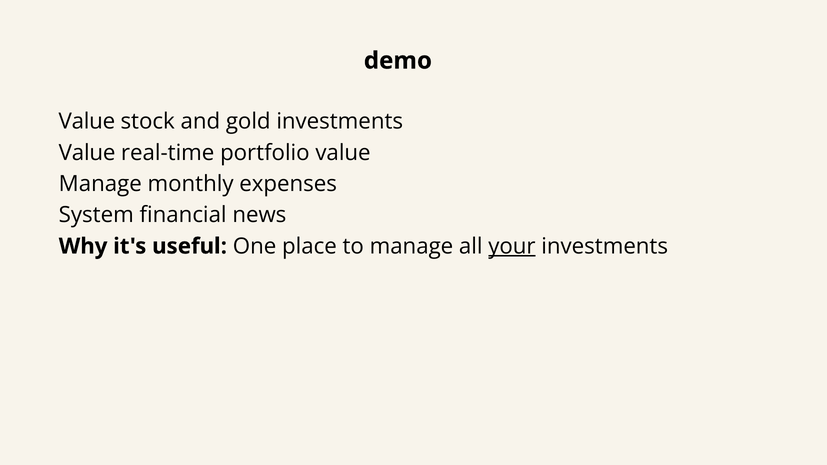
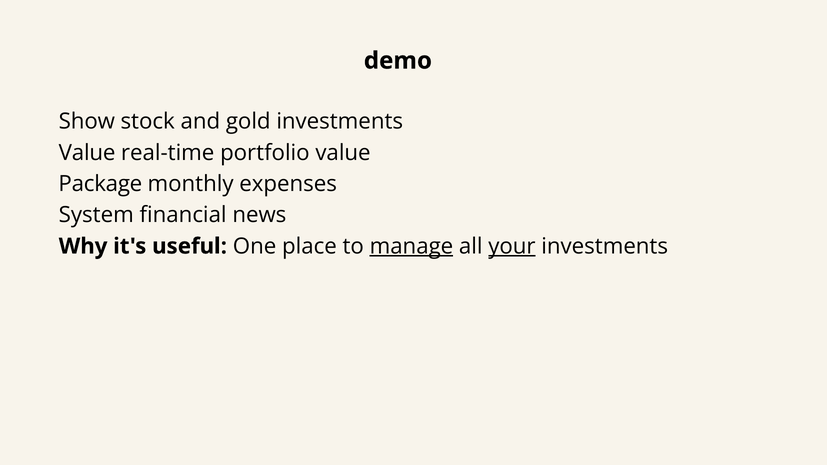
Value at (87, 122): Value -> Show
Manage at (100, 184): Manage -> Package
manage at (411, 246) underline: none -> present
